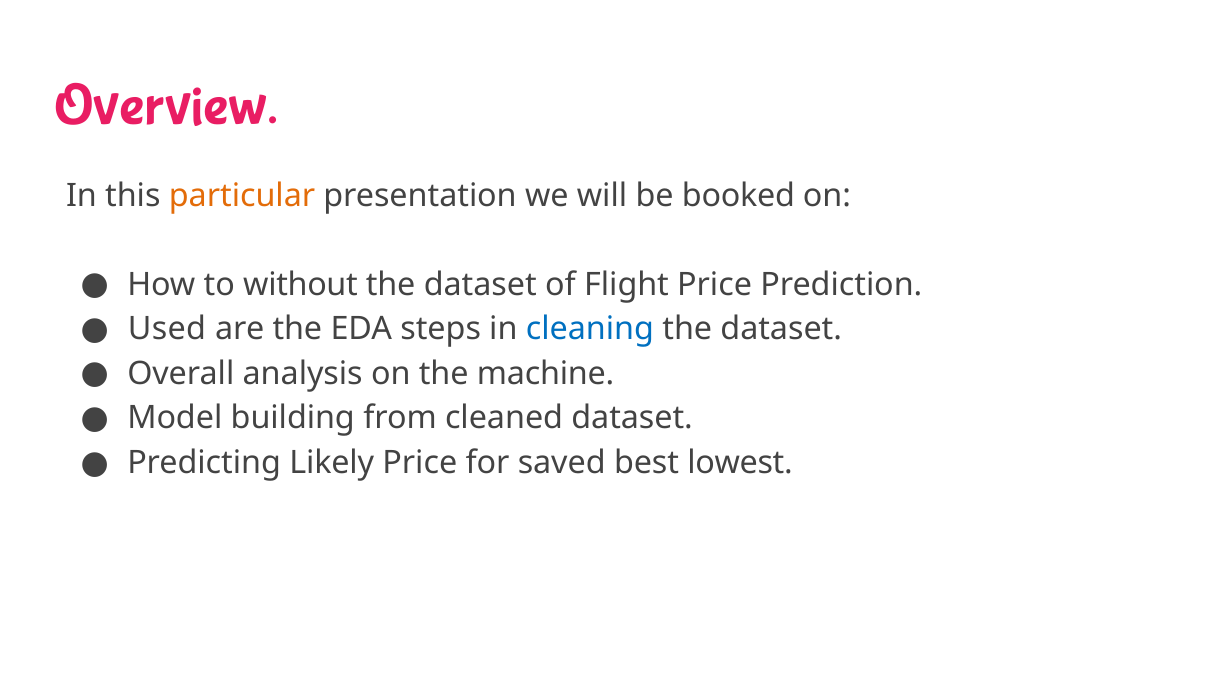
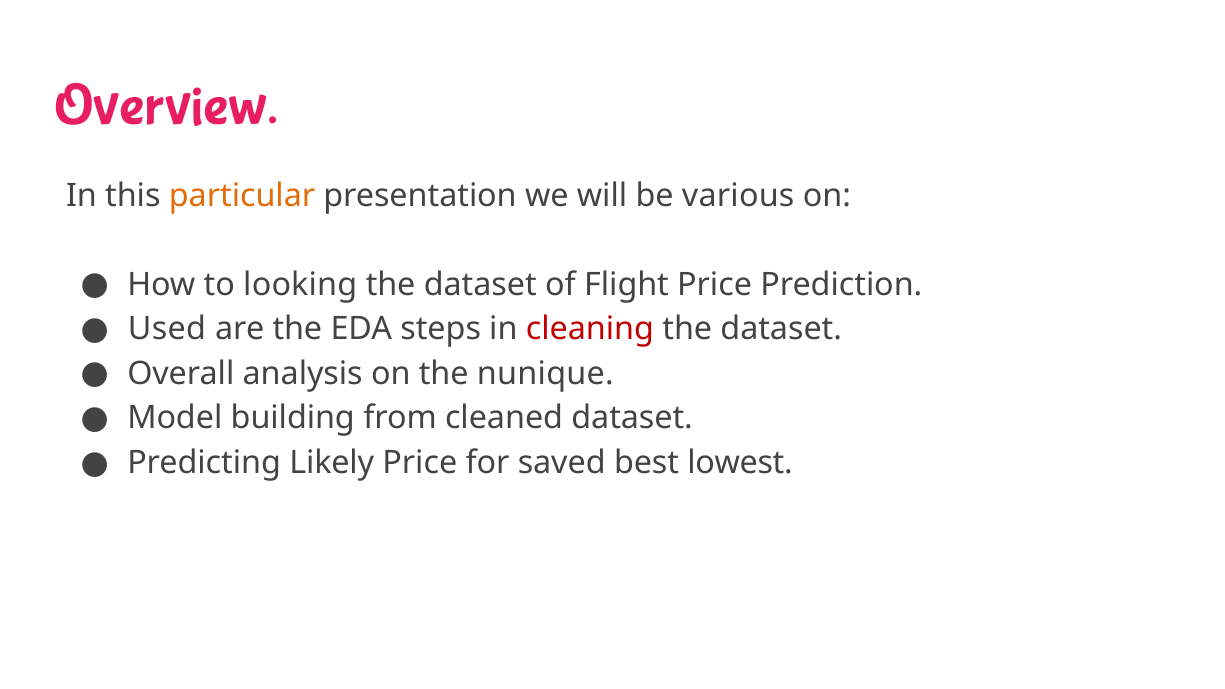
booked: booked -> various
without: without -> looking
cleaning colour: blue -> red
machine: machine -> nunique
